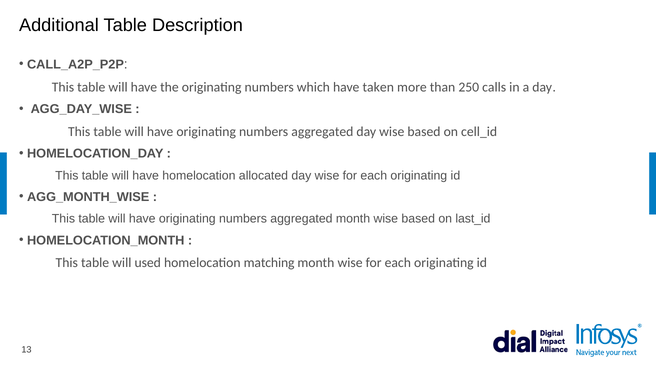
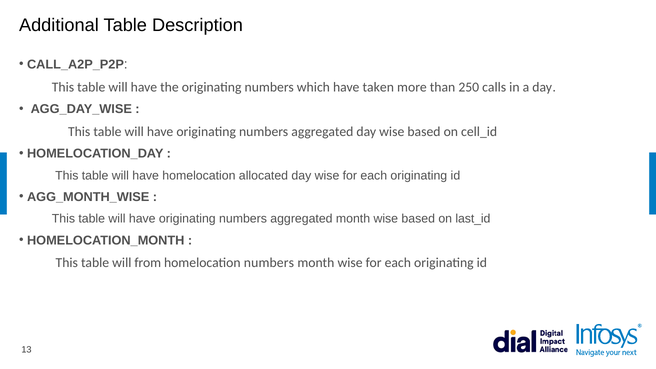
used: used -> from
homelocation matching: matching -> numbers
